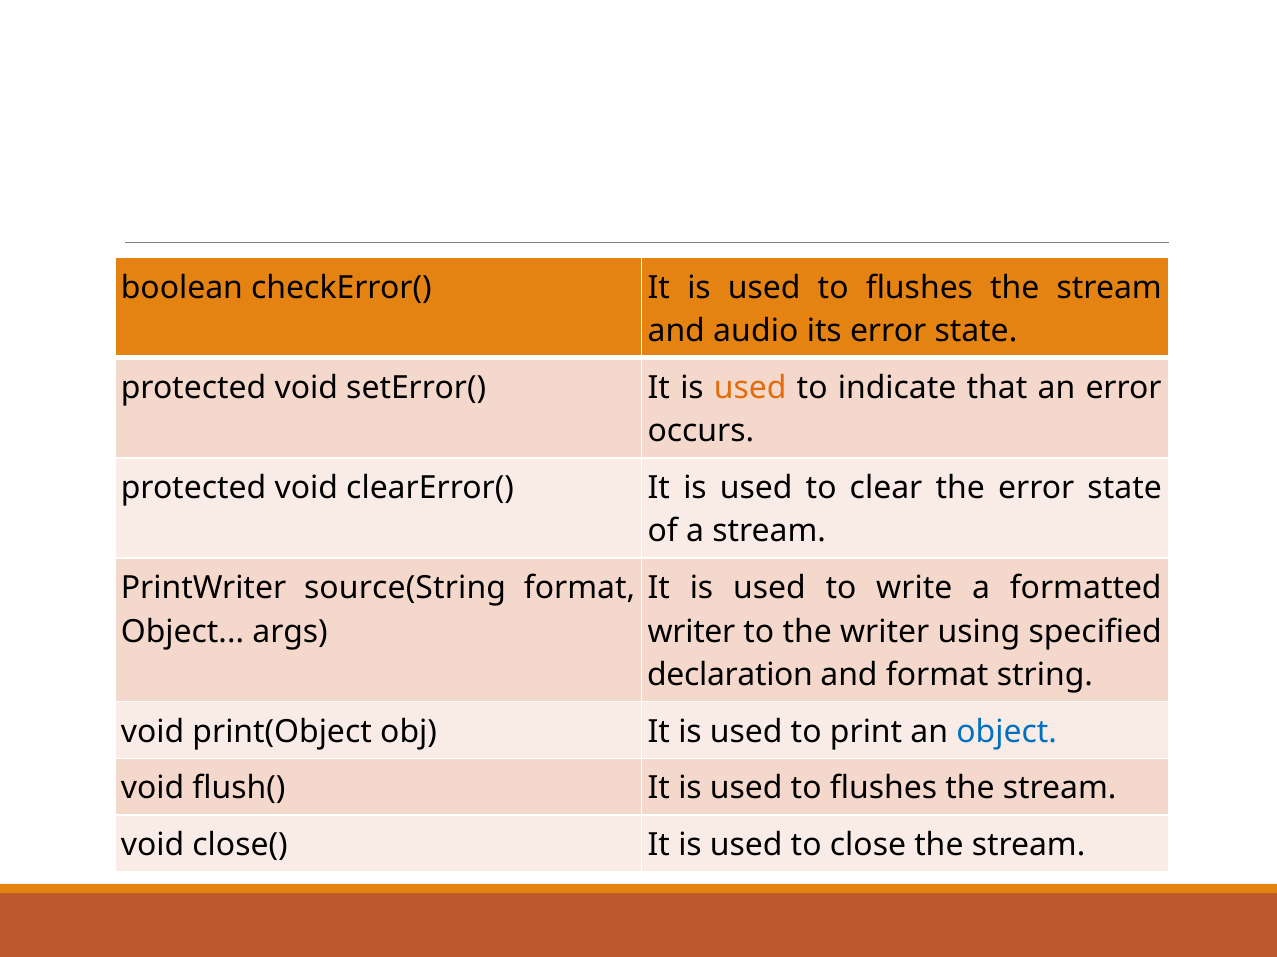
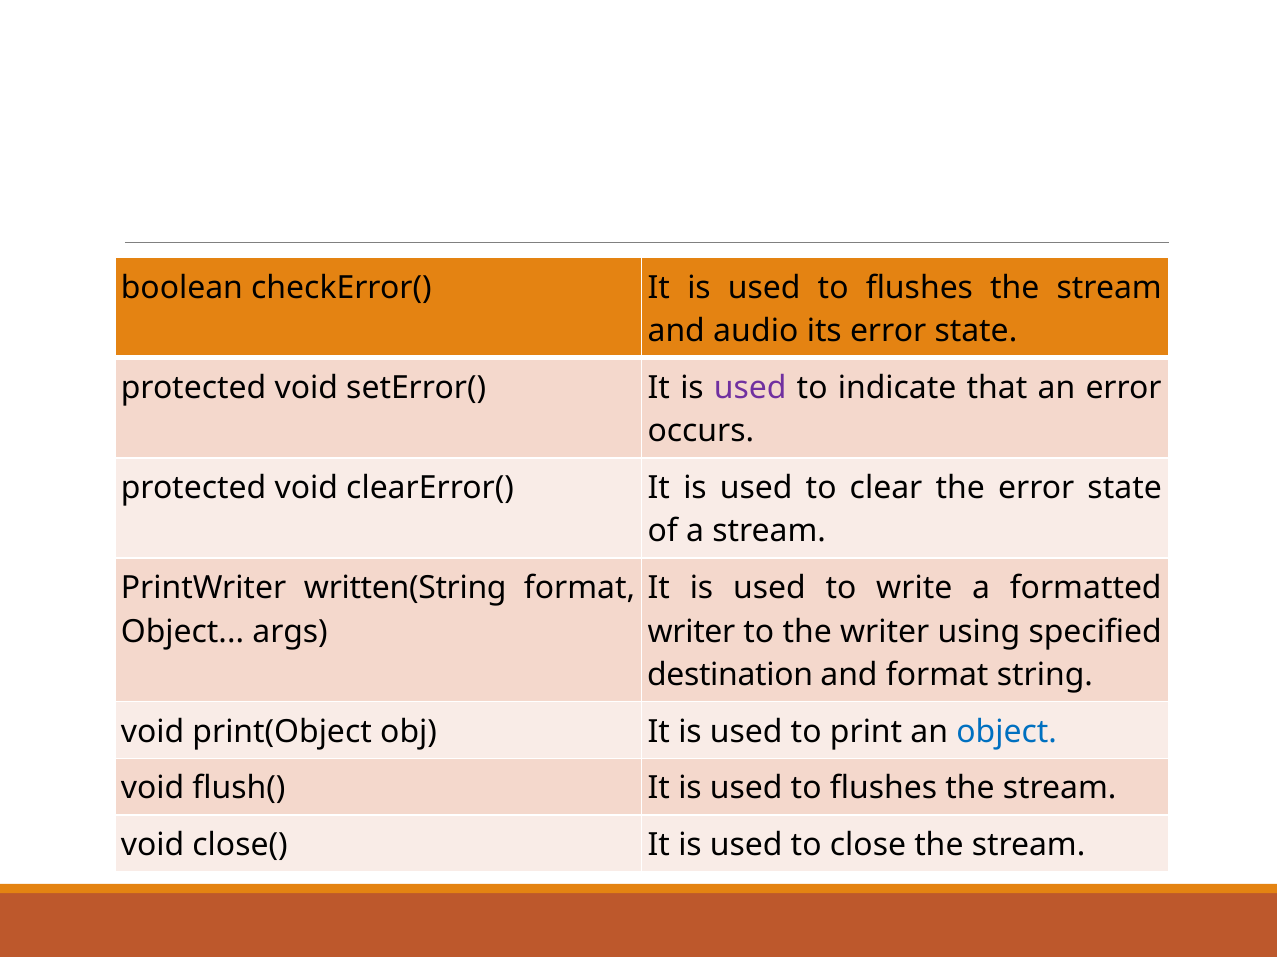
used at (750, 388) colour: orange -> purple
source(String: source(String -> written(String
declaration: declaration -> destination
